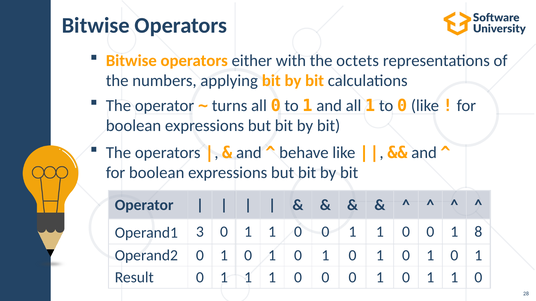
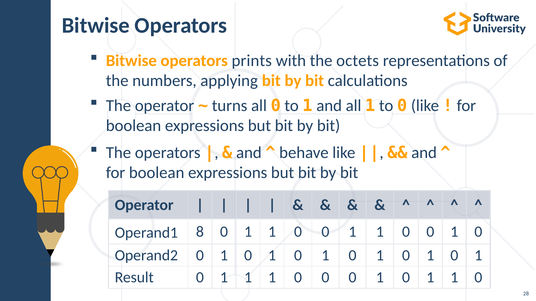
either: either -> prints
3: 3 -> 8
8 at (478, 232): 8 -> 0
